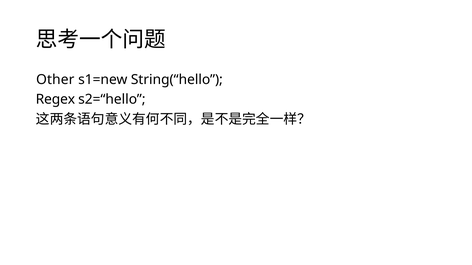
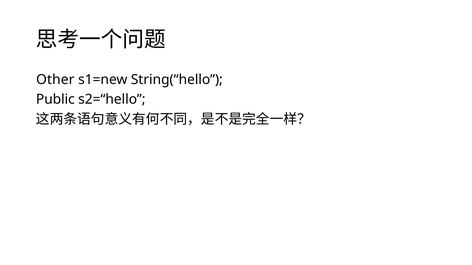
Regex: Regex -> Public
